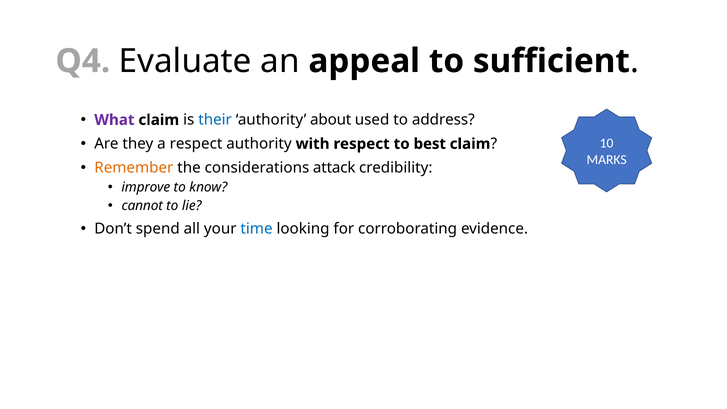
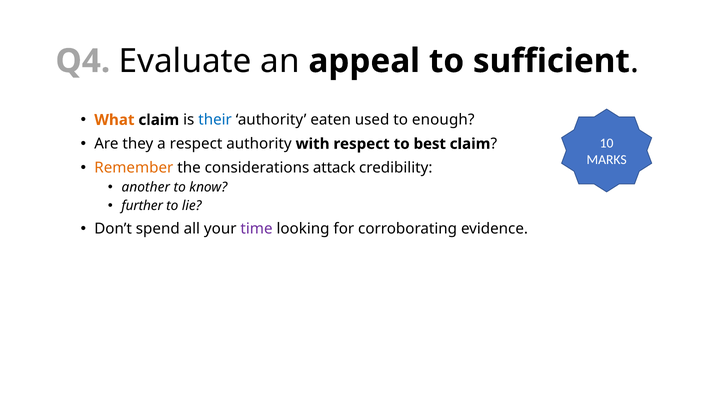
What colour: purple -> orange
about: about -> eaten
address: address -> enough
improve: improve -> another
cannot: cannot -> further
time colour: blue -> purple
